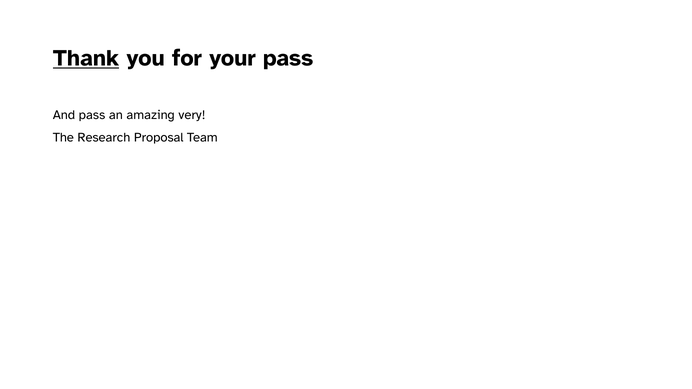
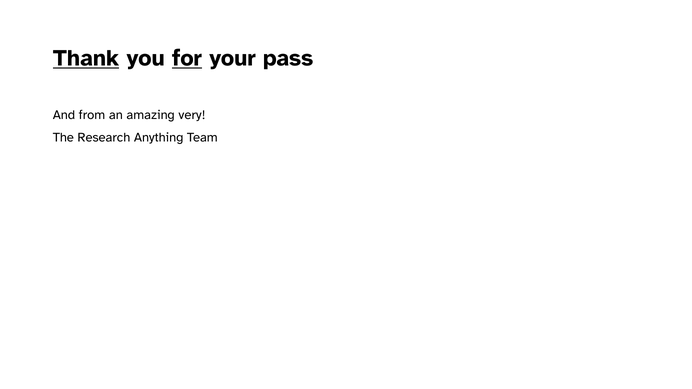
for underline: none -> present
And pass: pass -> from
Proposal: Proposal -> Anything
